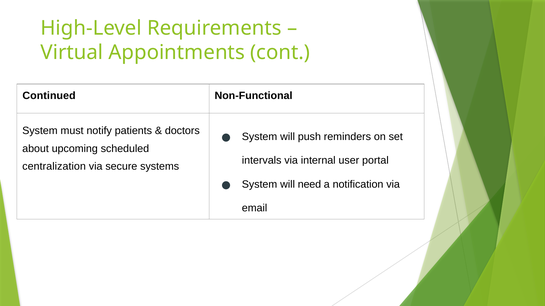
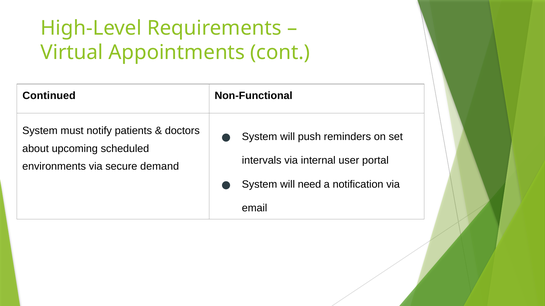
centralization: centralization -> environments
systems: systems -> demand
